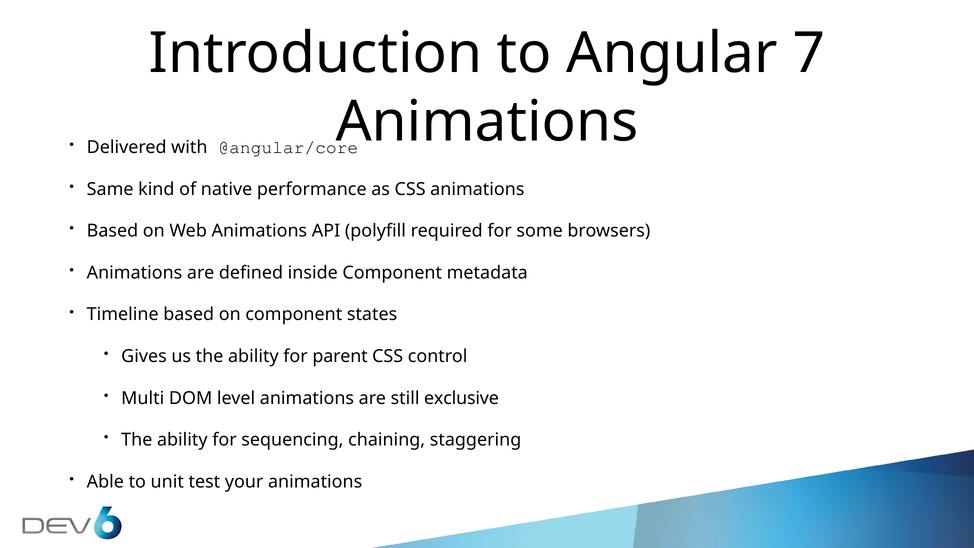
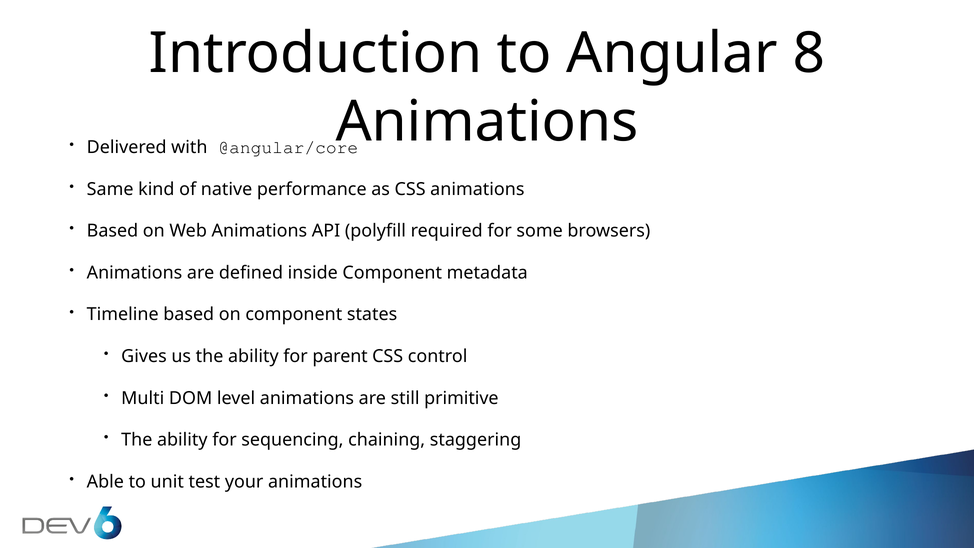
7: 7 -> 8
exclusive: exclusive -> primitive
